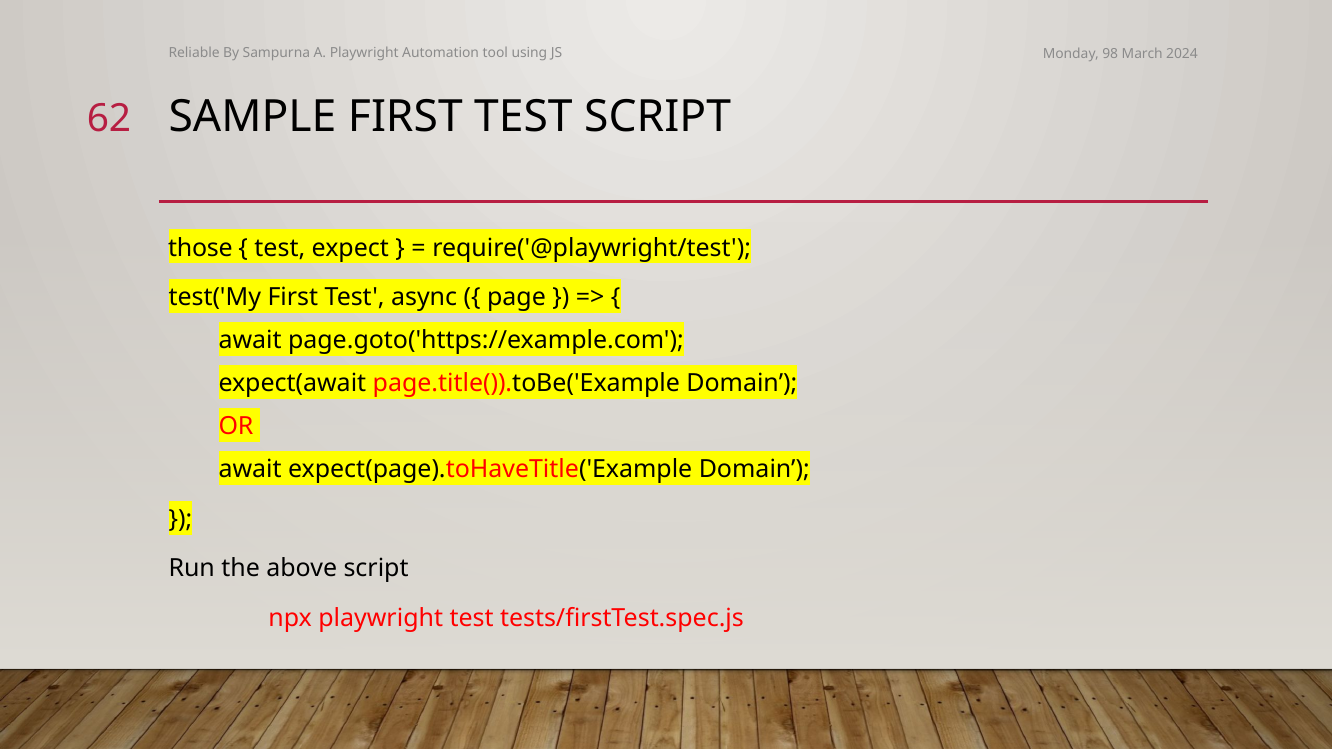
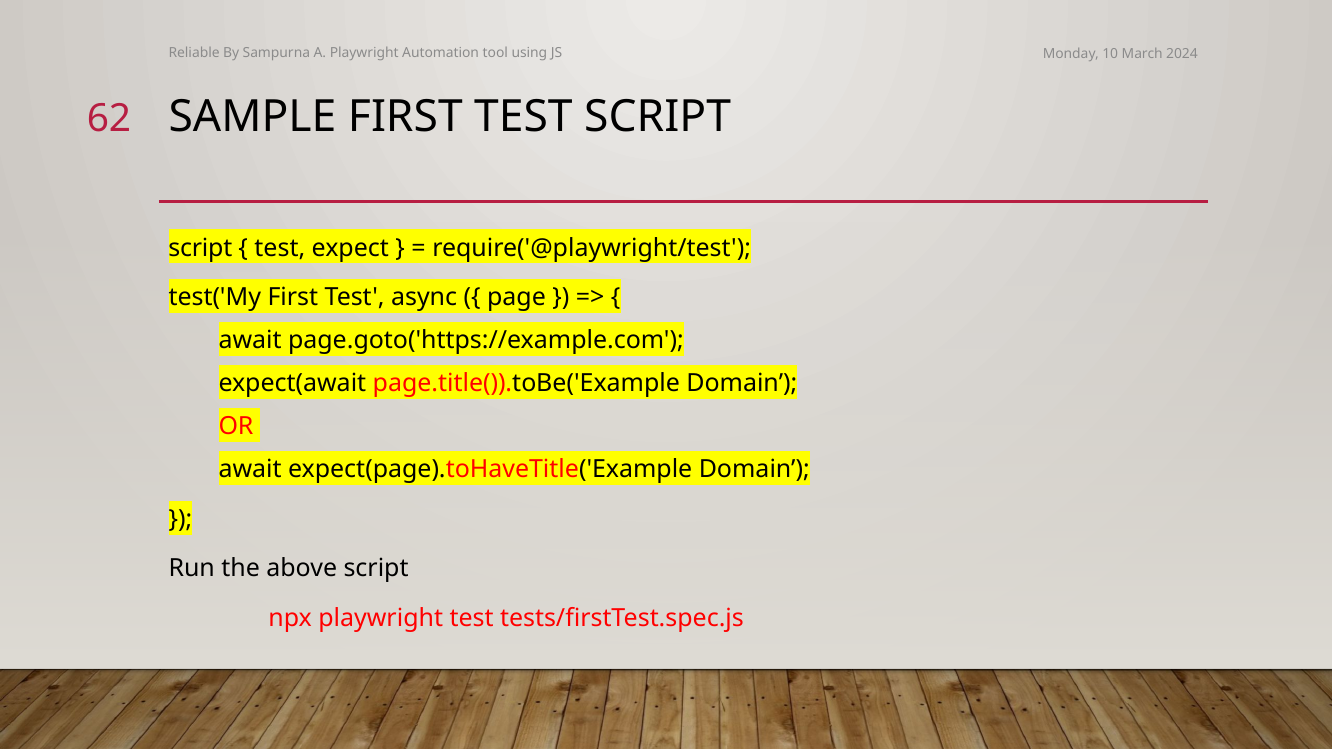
98: 98 -> 10
those at (200, 248): those -> script
